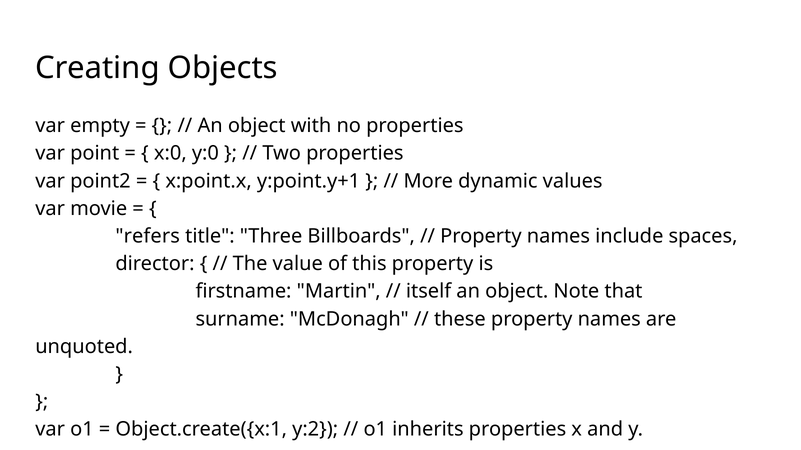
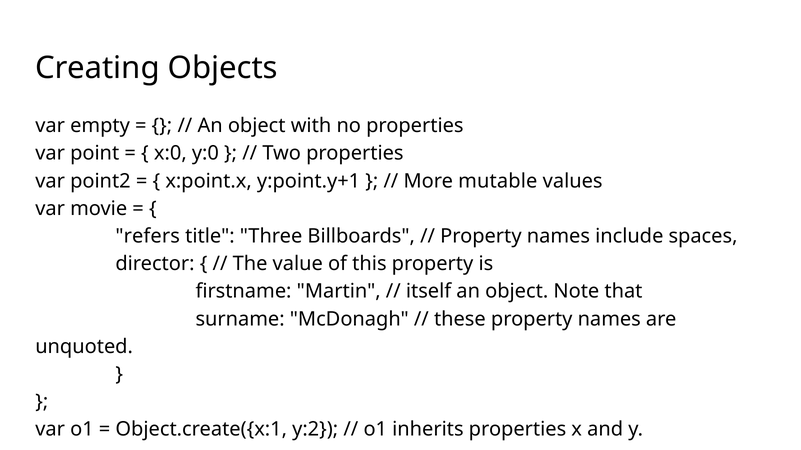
dynamic: dynamic -> mutable
